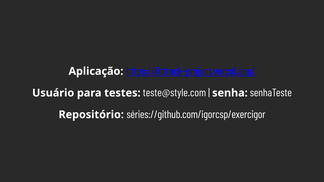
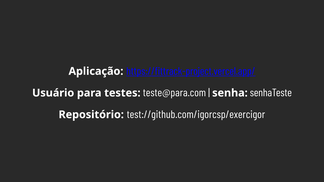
teste@style.com: teste@style.com -> teste@para.com
séries://github.com/igorcsp/exercigor: séries://github.com/igorcsp/exercigor -> test://github.com/igorcsp/exercigor
